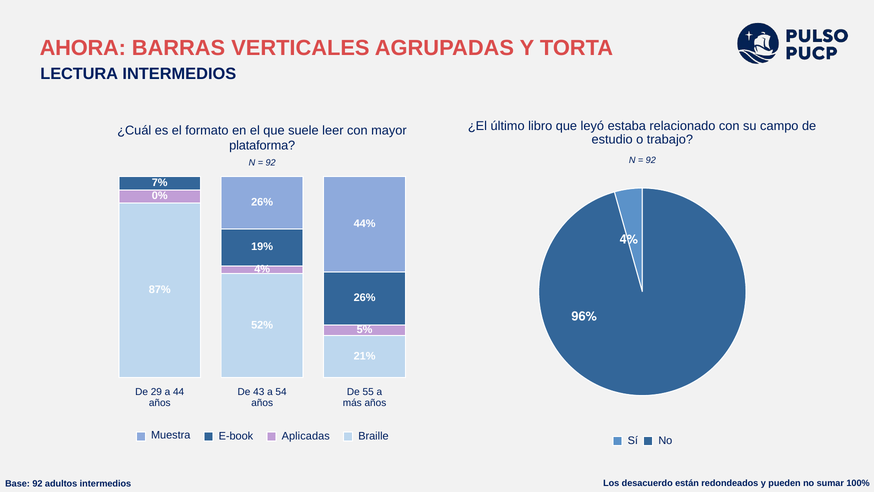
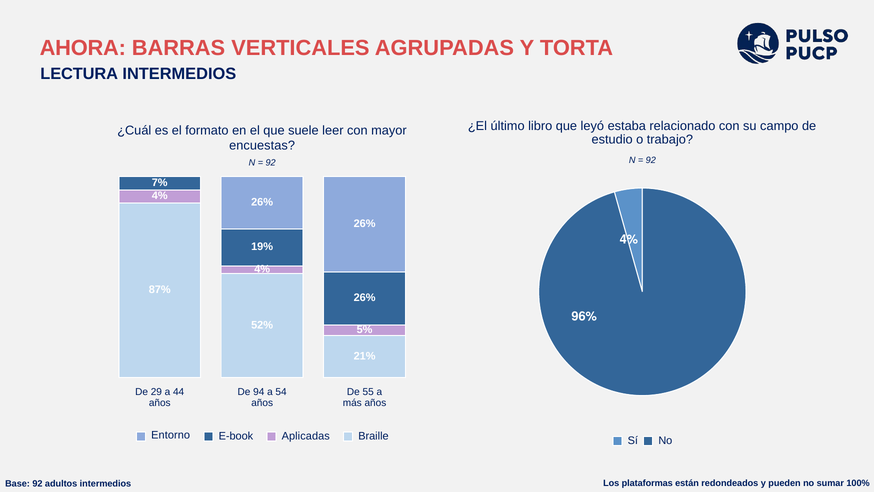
plataforma: plataforma -> encuestas
0% at (160, 196): 0% -> 4%
44% at (365, 224): 44% -> 26%
43: 43 -> 94
Muestra: Muestra -> Entorno
desacuerdo: desacuerdo -> plataformas
